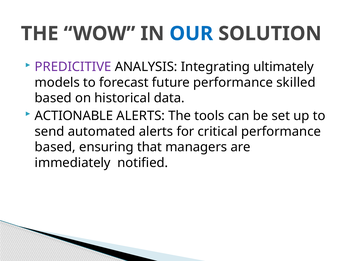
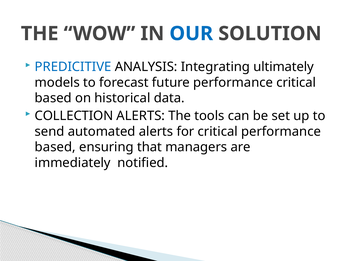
PREDICITIVE colour: purple -> blue
performance skilled: skilled -> critical
ACTIONABLE: ACTIONABLE -> COLLECTION
